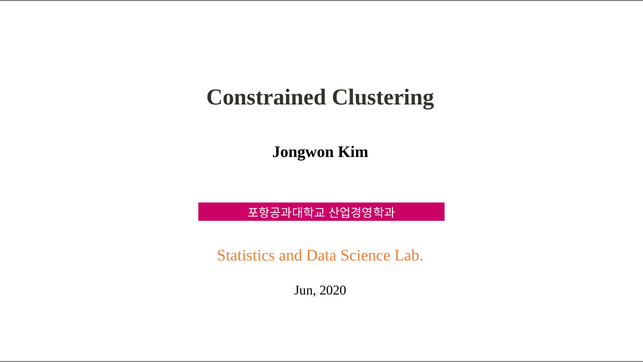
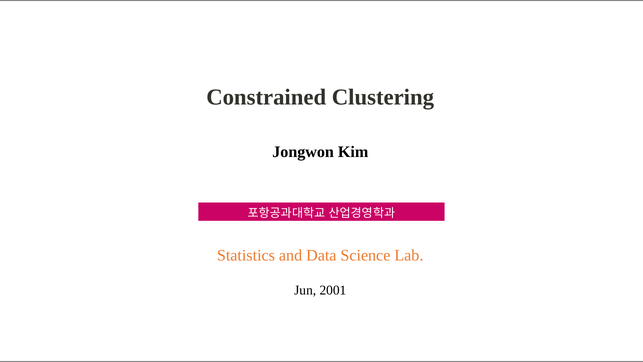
2020: 2020 -> 2001
